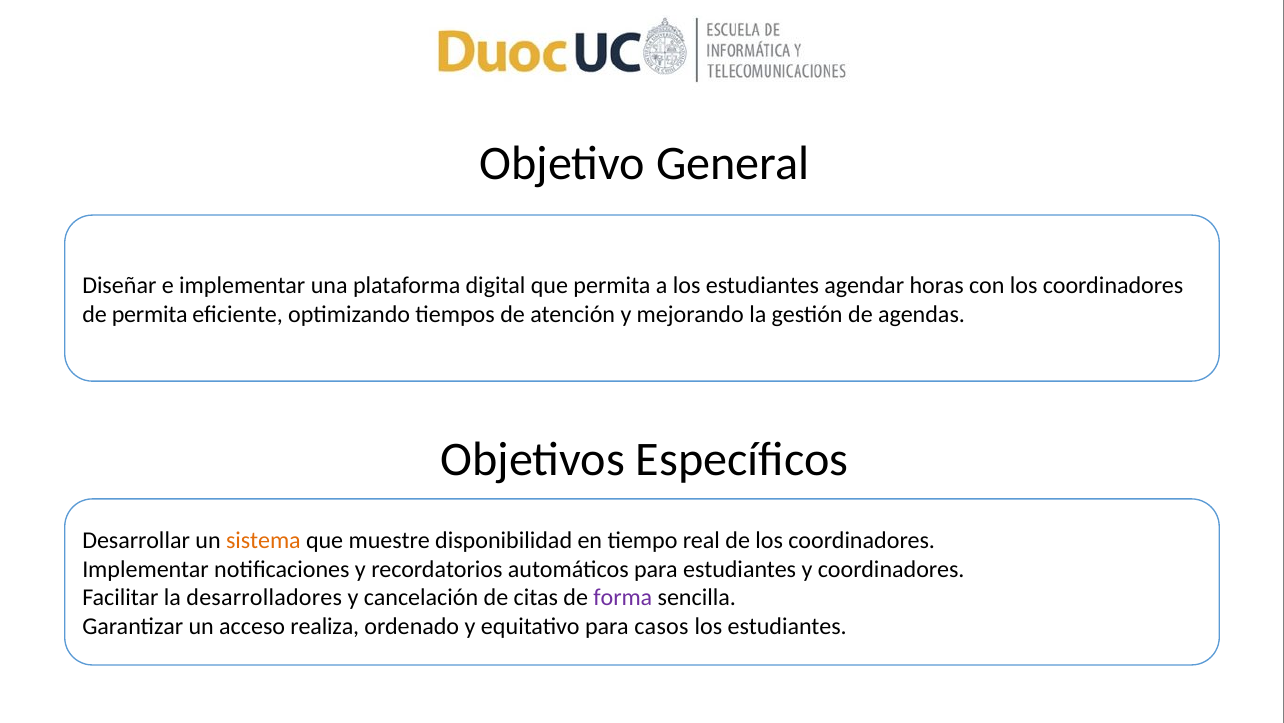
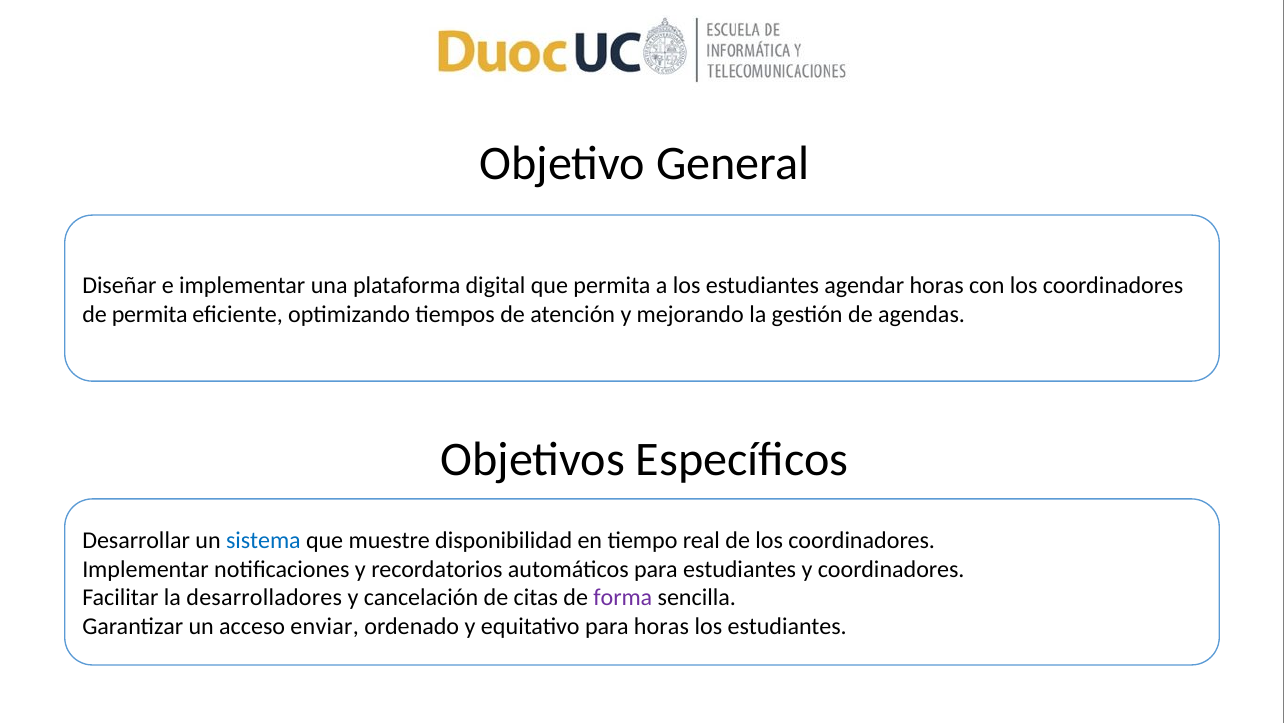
sistema colour: orange -> blue
realiza: realiza -> enviar
para casos: casos -> horas
